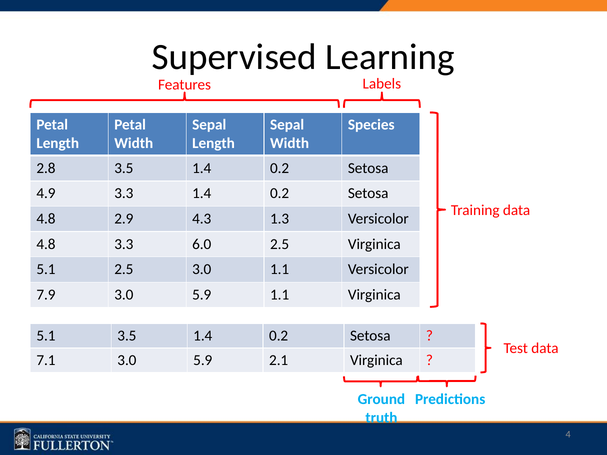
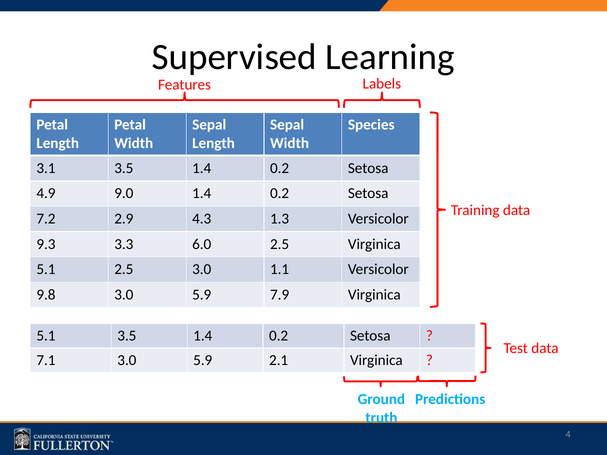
2.8: 2.8 -> 3.1
4.9 3.3: 3.3 -> 9.0
4.8 at (46, 219): 4.8 -> 7.2
4.8 at (46, 244): 4.8 -> 9.3
7.9: 7.9 -> 9.8
5.9 1.1: 1.1 -> 7.9
